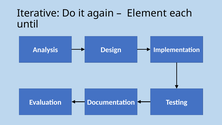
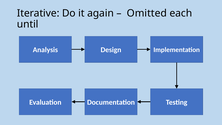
Element: Element -> Omitted
